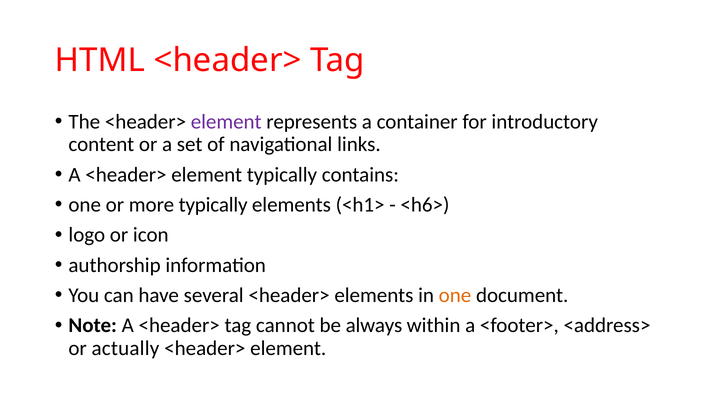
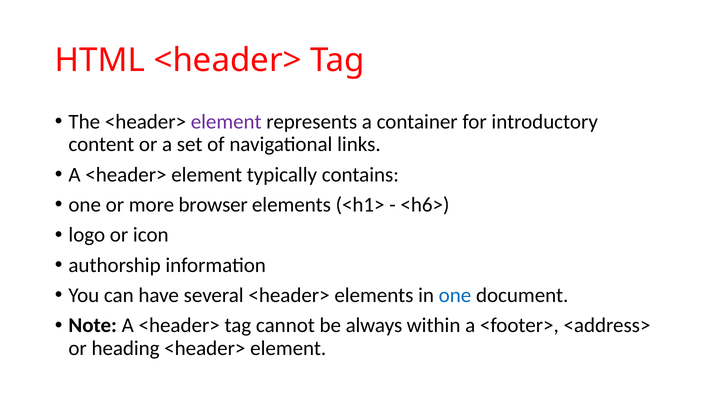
more typically: typically -> browser
one at (455, 296) colour: orange -> blue
actually: actually -> heading
